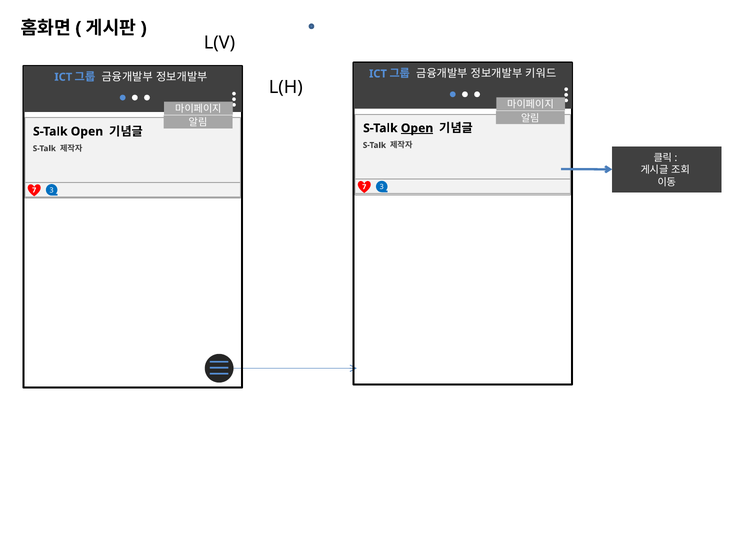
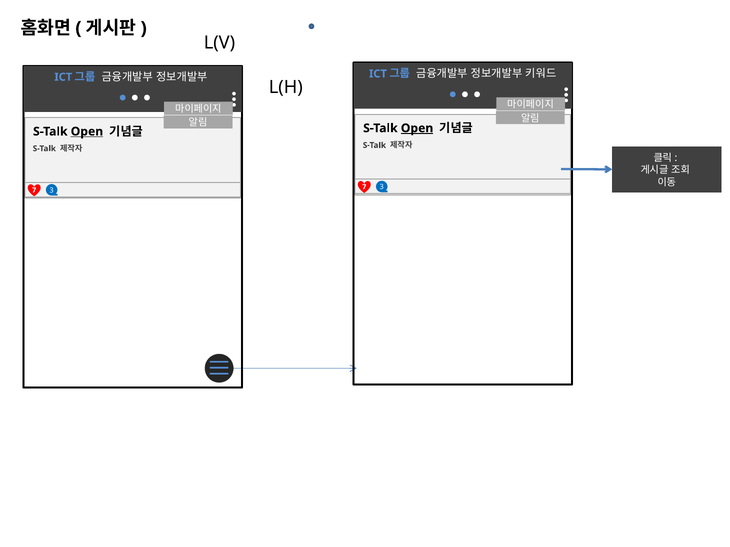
Open at (87, 132) underline: none -> present
